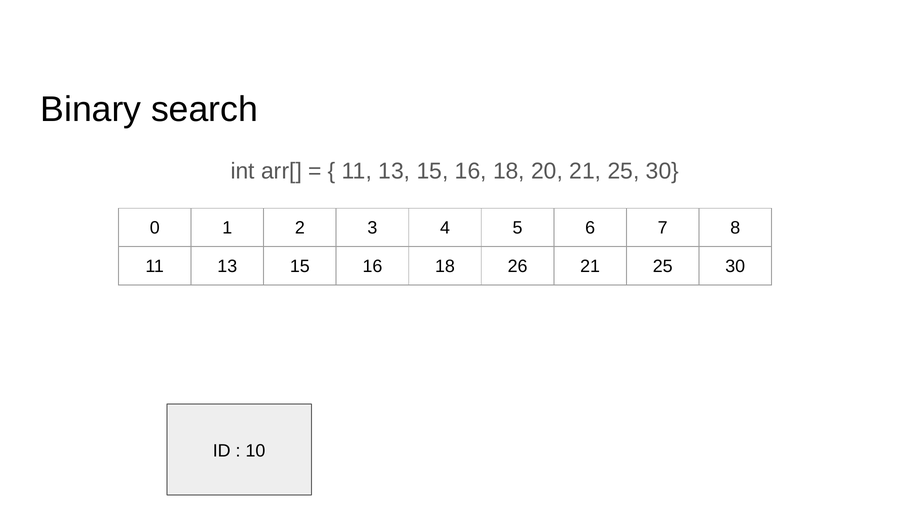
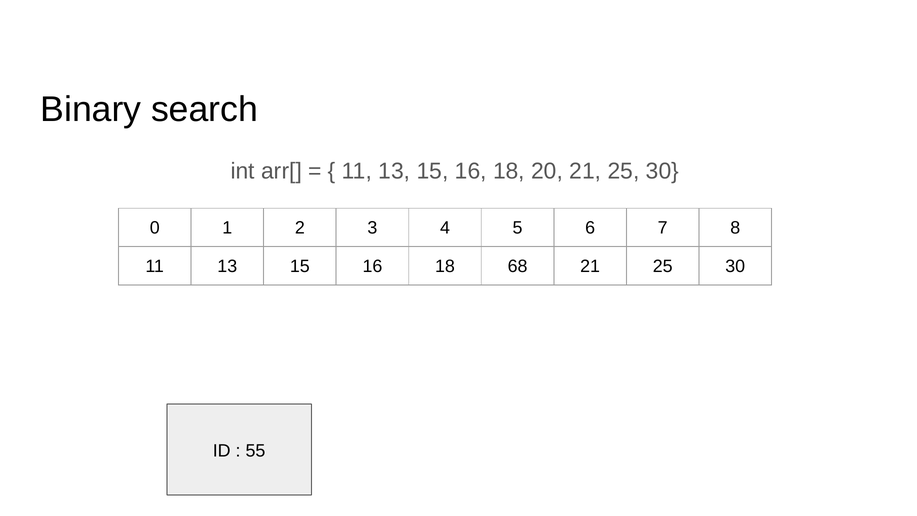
26: 26 -> 68
10: 10 -> 55
